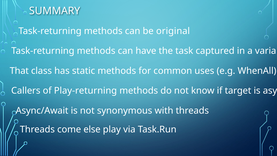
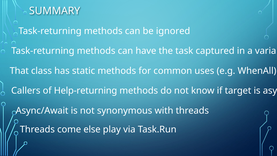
original: original -> ignored
Play-returning: Play-returning -> Help-returning
